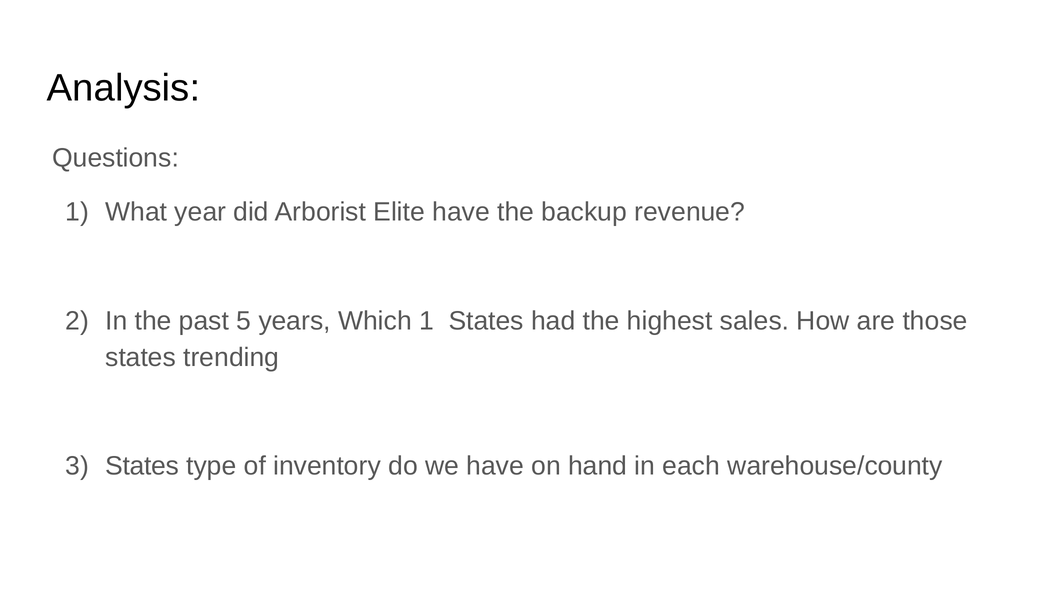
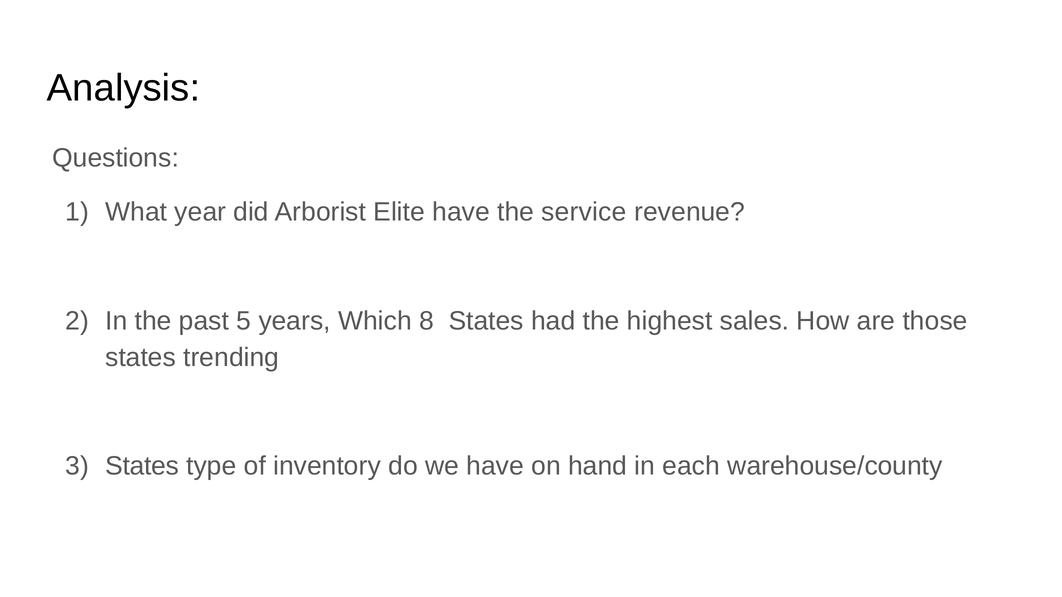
backup: backup -> service
Which 1: 1 -> 8
